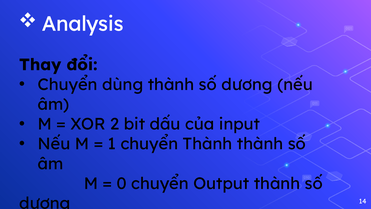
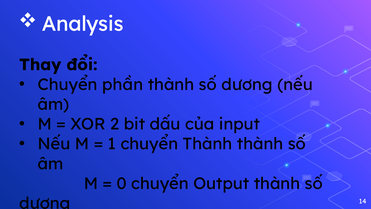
dùng: dùng -> phần
